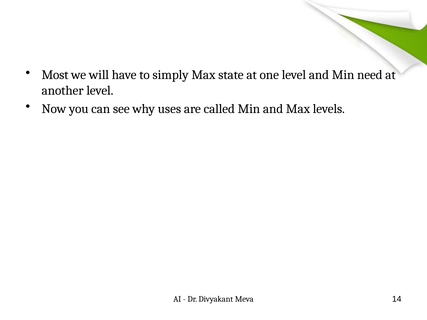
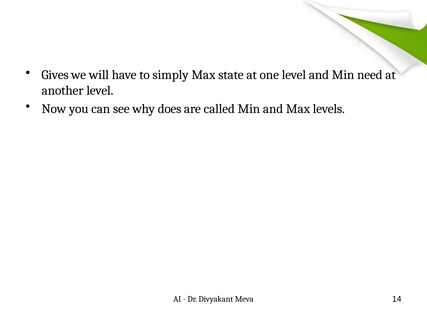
Most: Most -> Gives
uses: uses -> does
